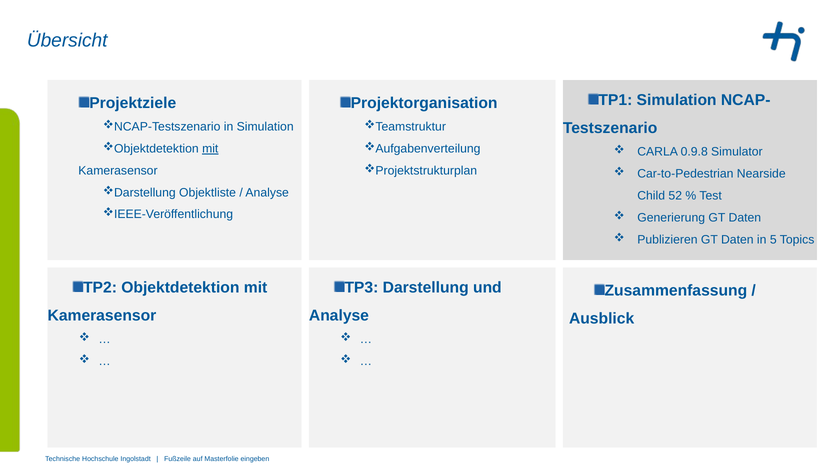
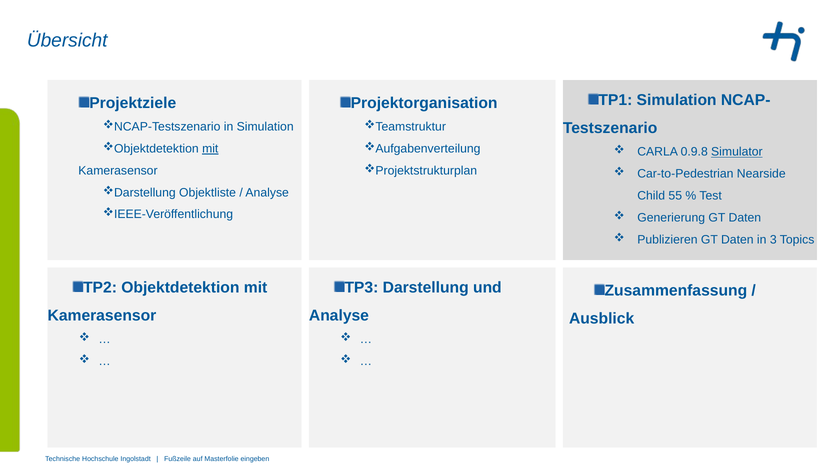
Simulator underline: none -> present
52: 52 -> 55
5: 5 -> 3
